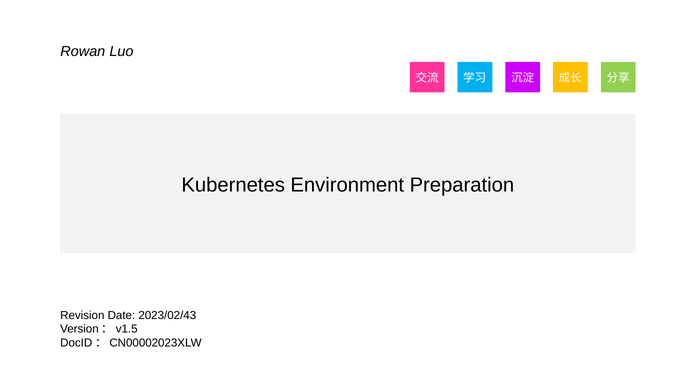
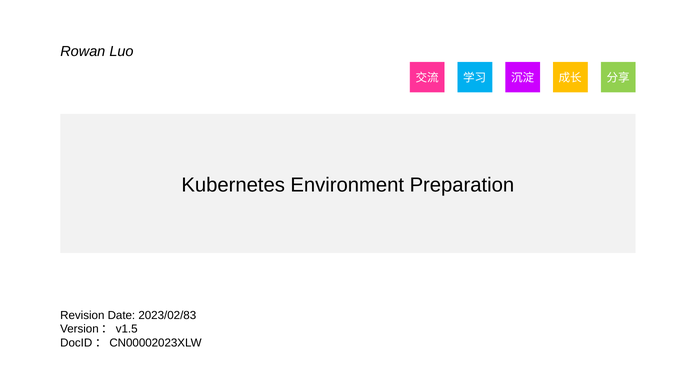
2023/02/43: 2023/02/43 -> 2023/02/83
